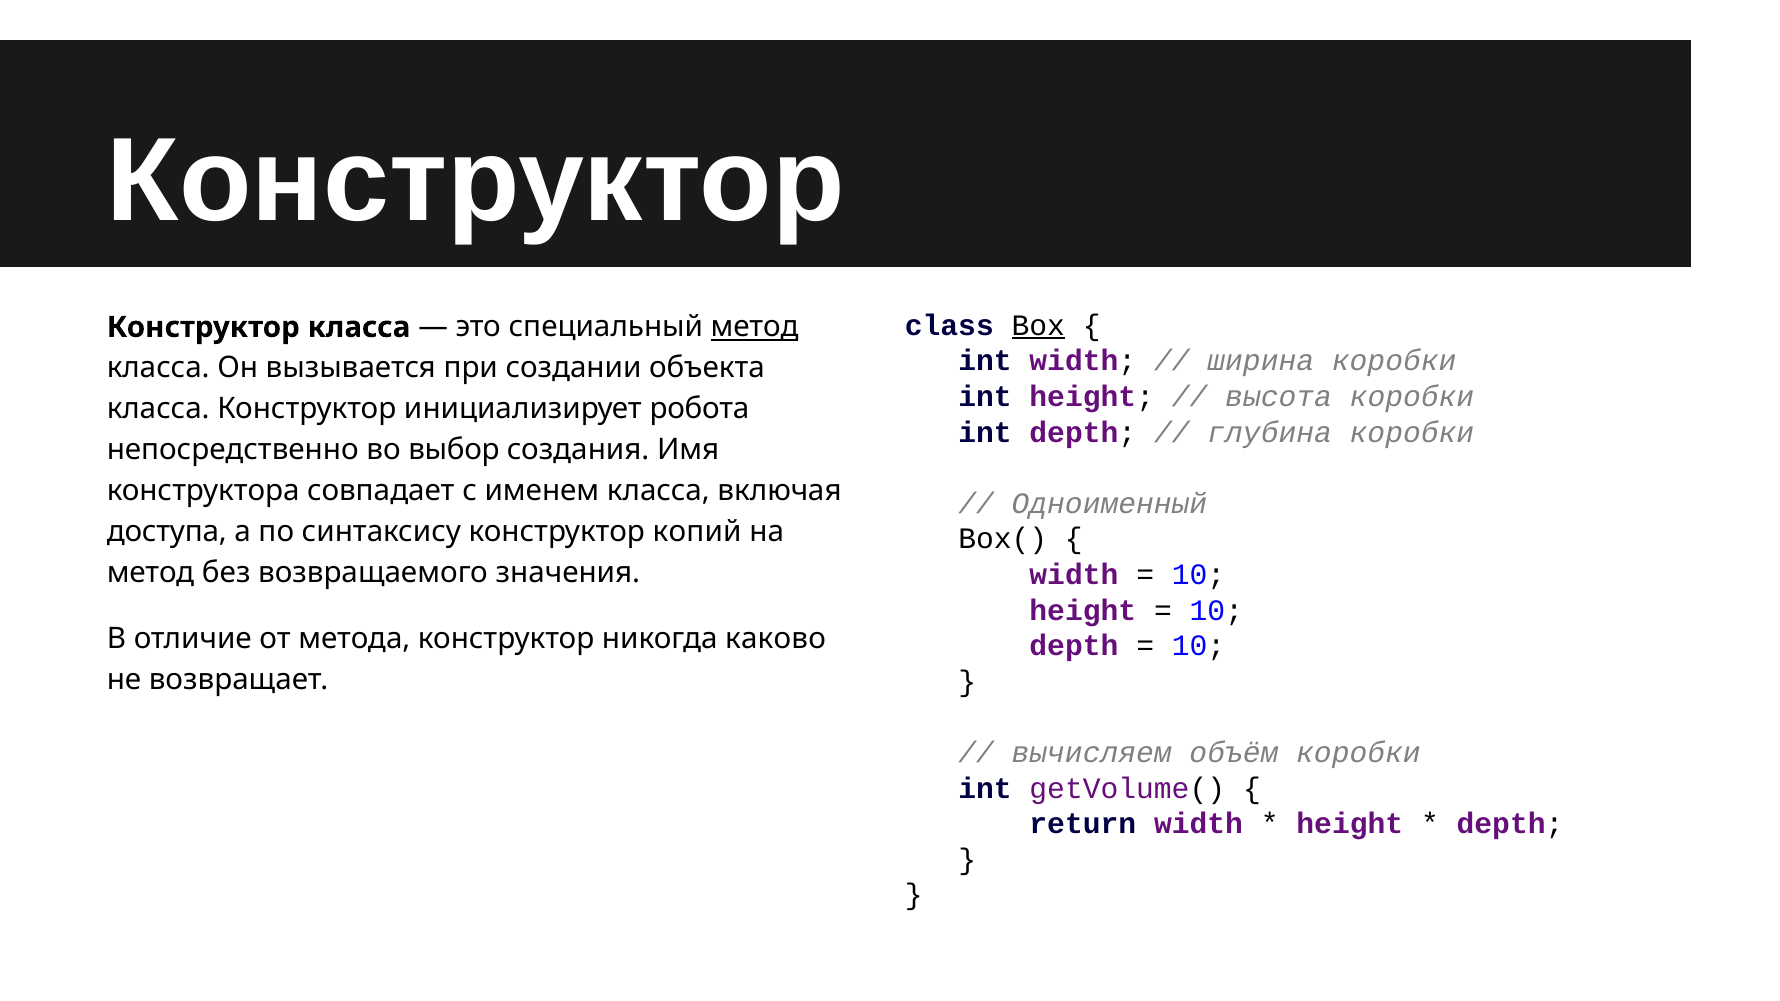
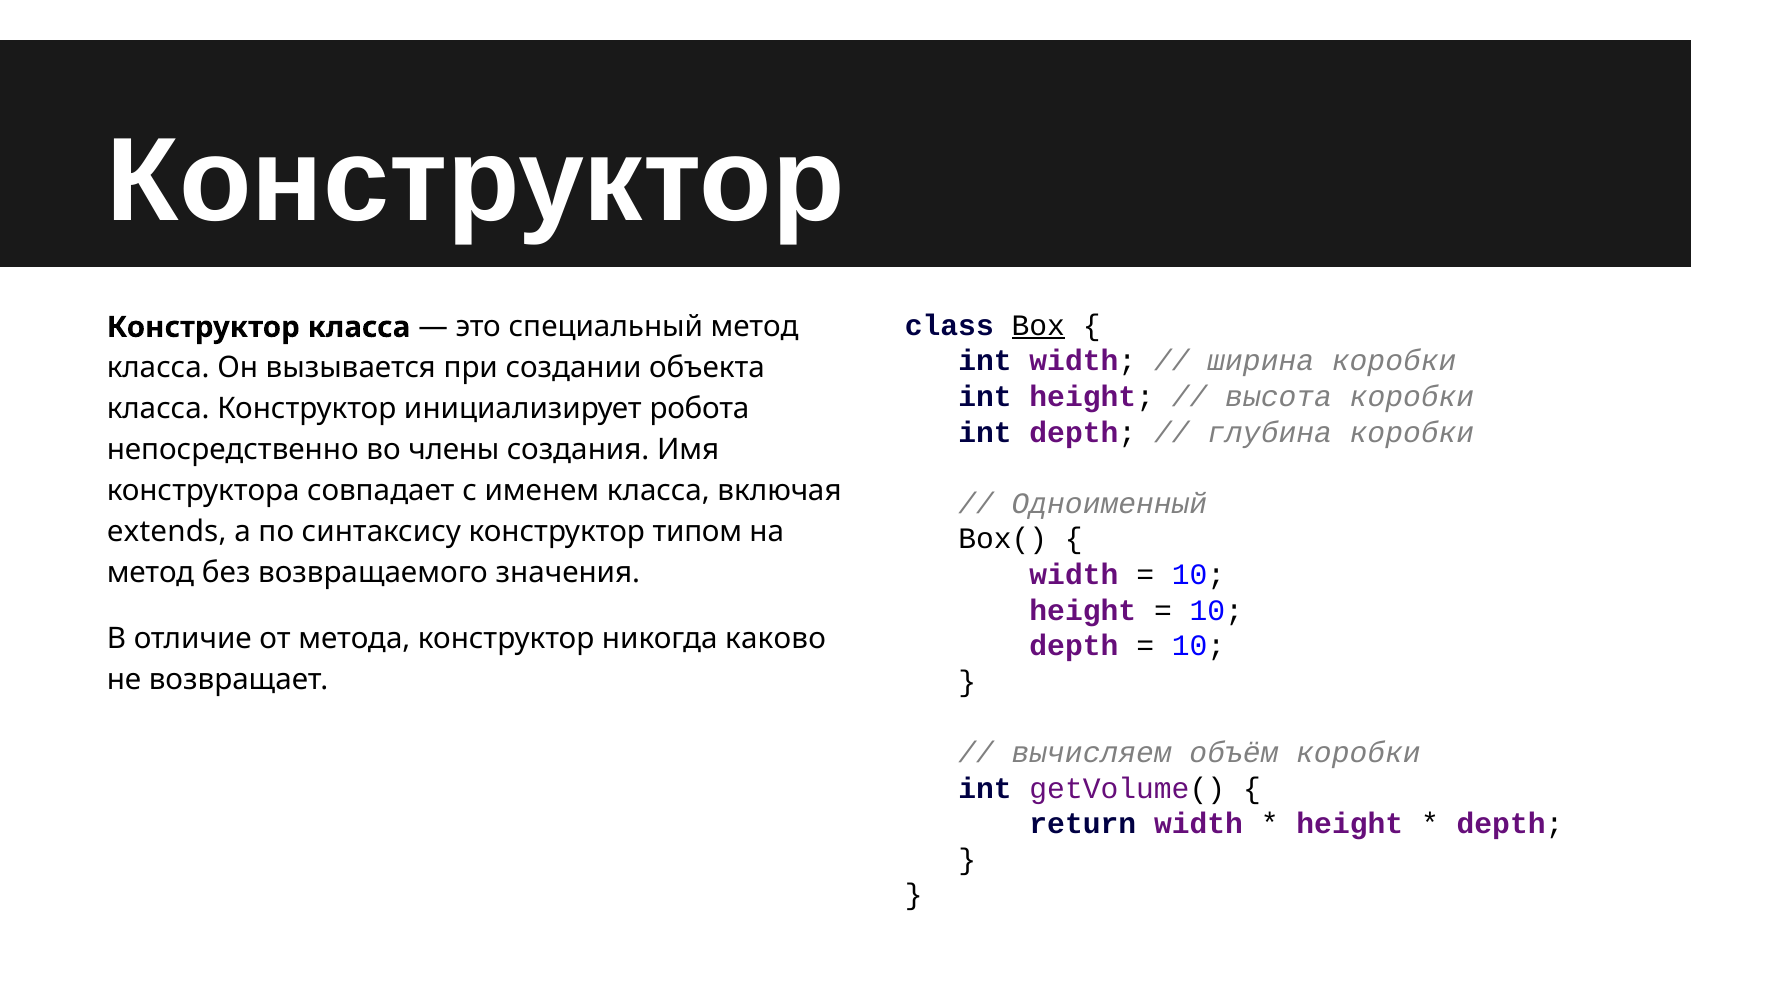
метод at (755, 327) underline: present -> none
выбор: выбор -> члены
доступа: доступа -> extends
копий: копий -> типом
